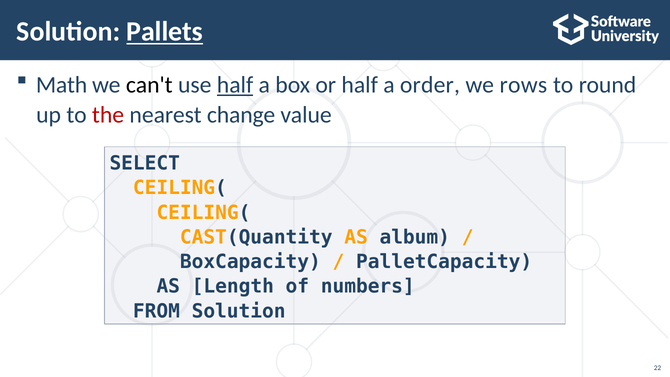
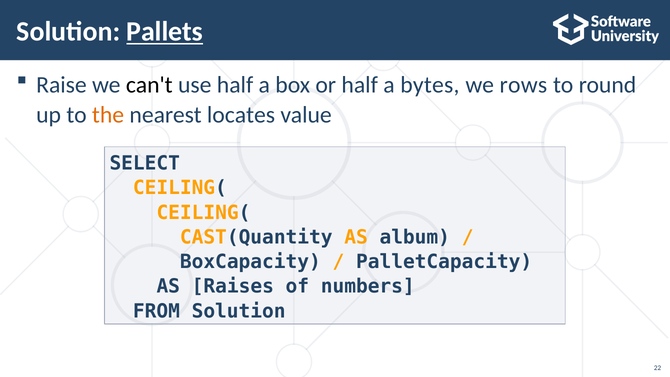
Math: Math -> Raise
half at (235, 85) underline: present -> none
order: order -> bytes
the colour: red -> orange
change: change -> locates
Length: Length -> Raises
